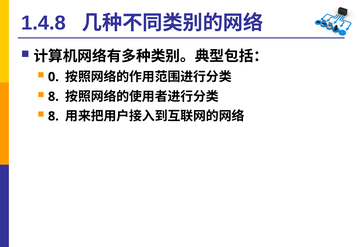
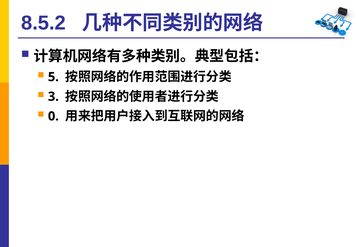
1.4.8: 1.4.8 -> 8.5.2
0: 0 -> 5
8 at (53, 97): 8 -> 3
8 at (53, 116): 8 -> 0
